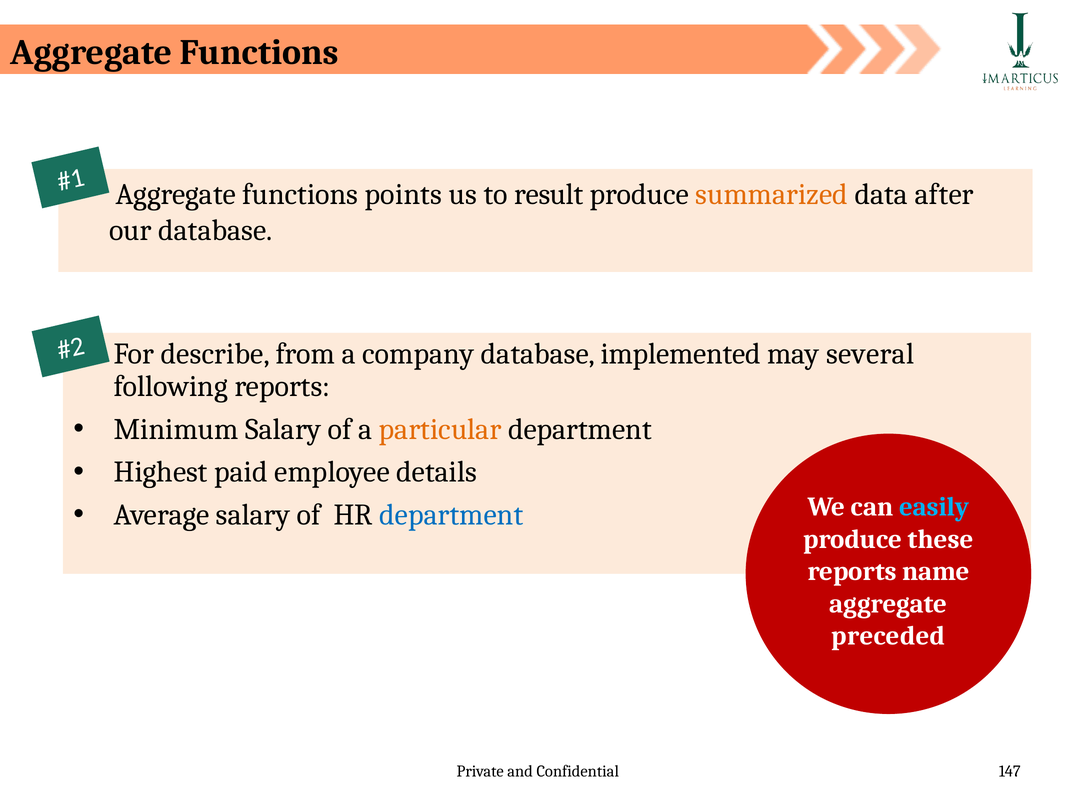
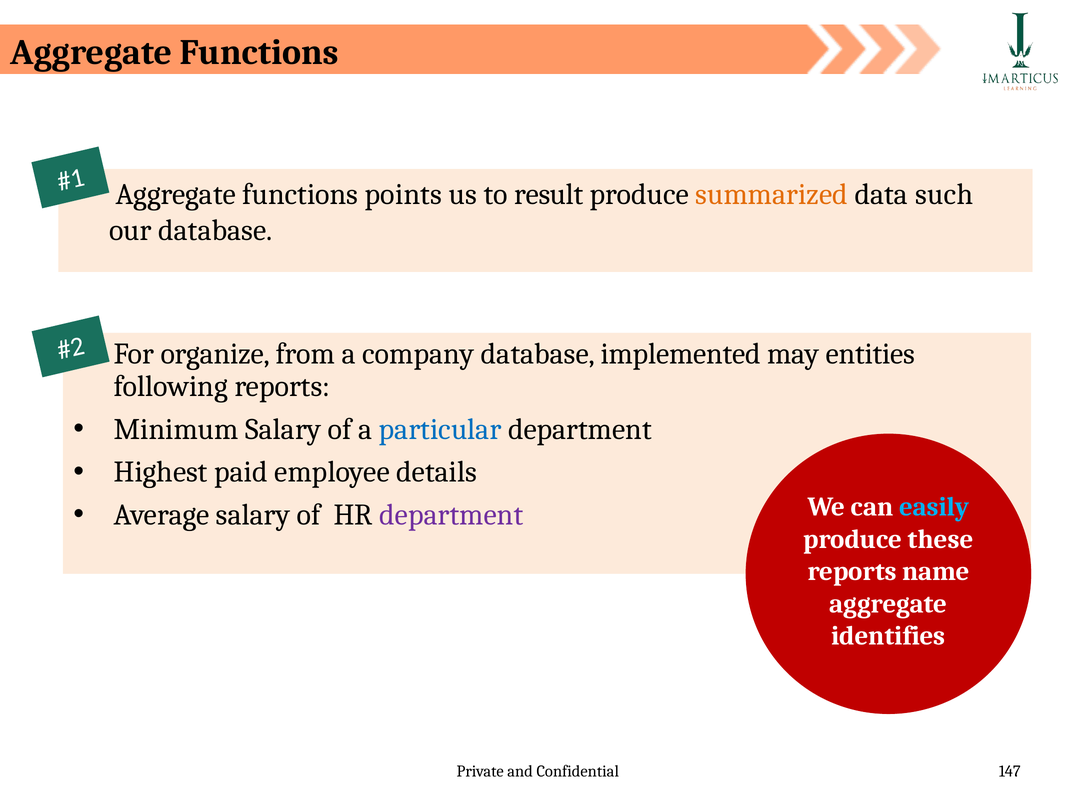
after: after -> such
describe: describe -> organize
several: several -> entities
particular colour: orange -> blue
department at (451, 515) colour: blue -> purple
preceded: preceded -> identifies
